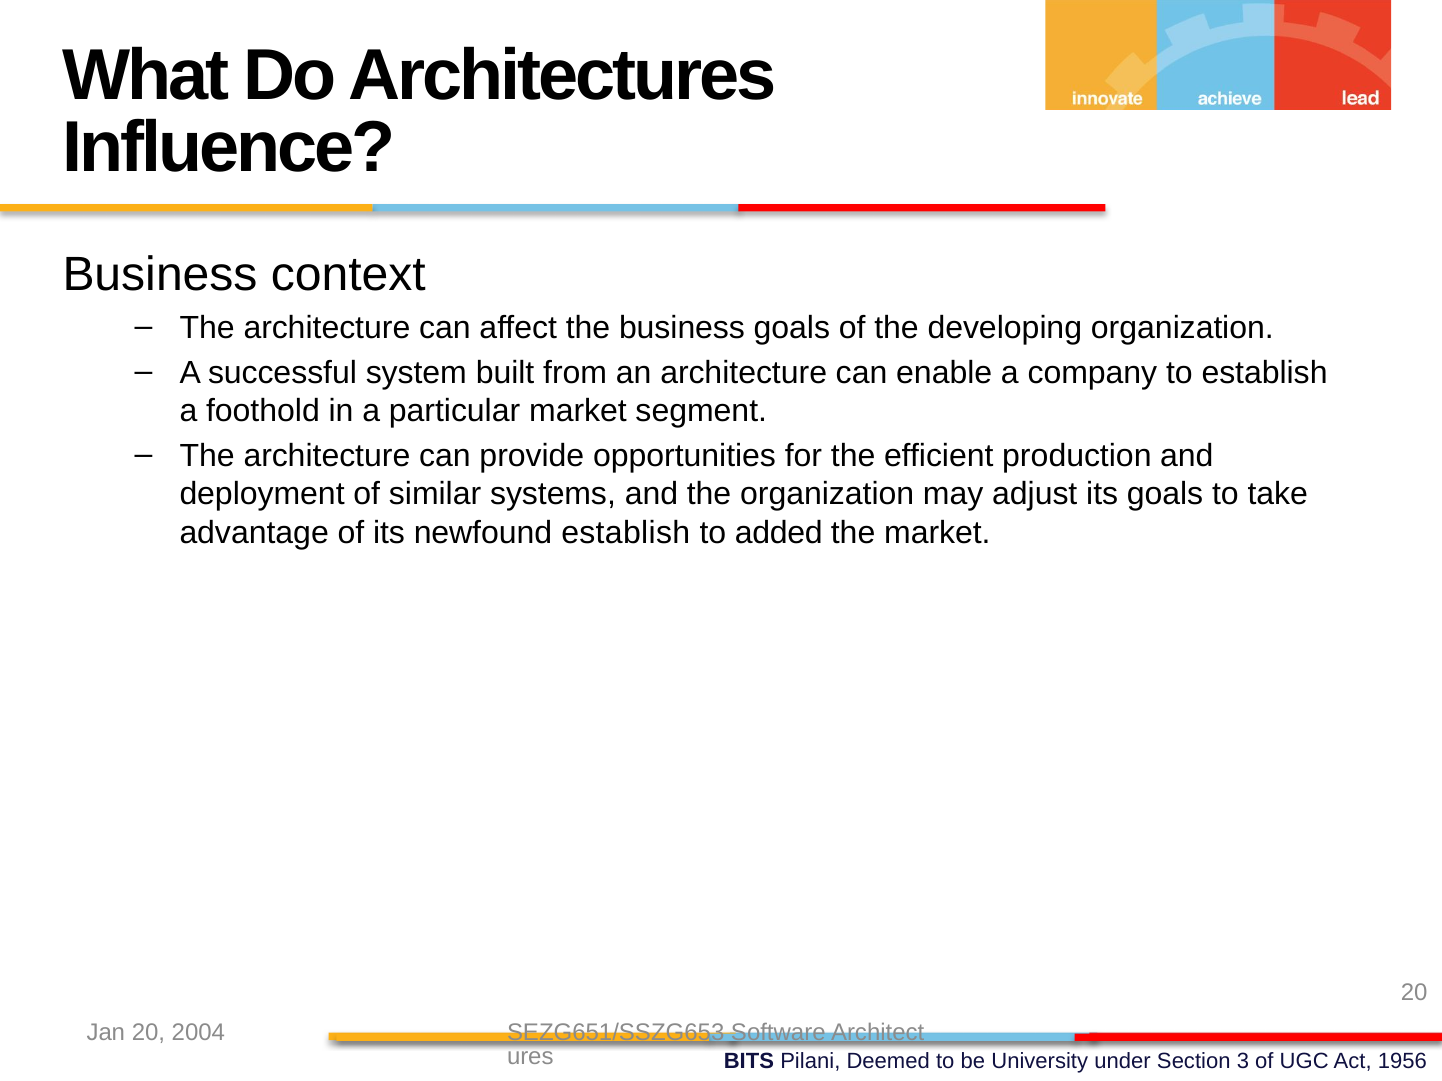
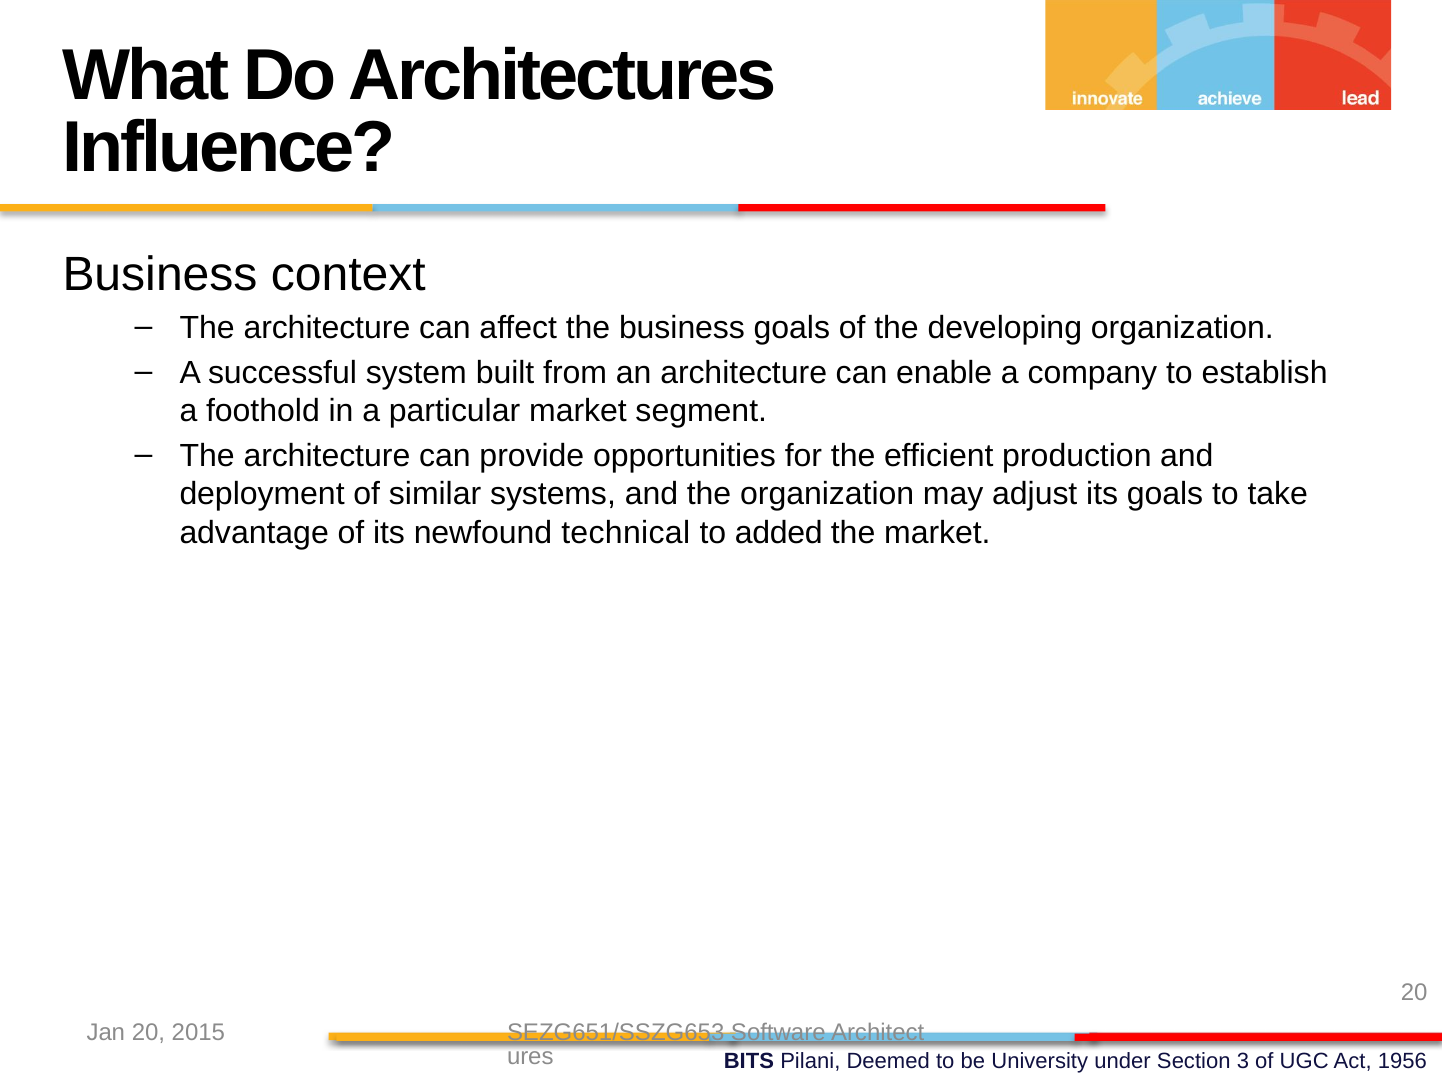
newfound establish: establish -> technical
2004: 2004 -> 2015
